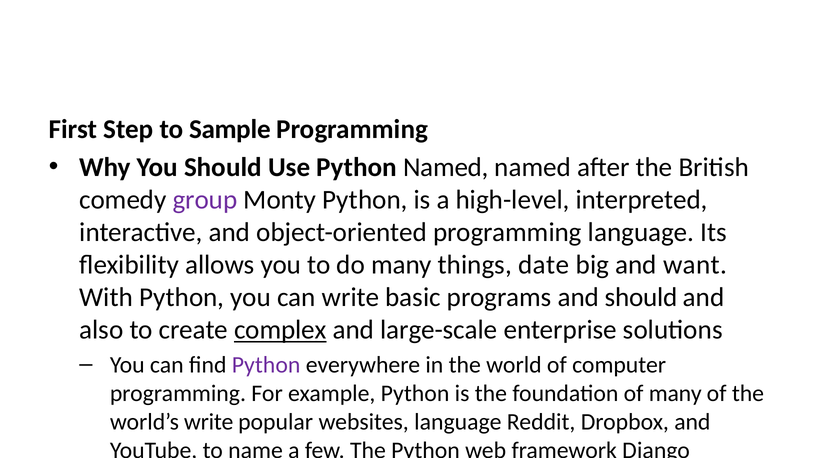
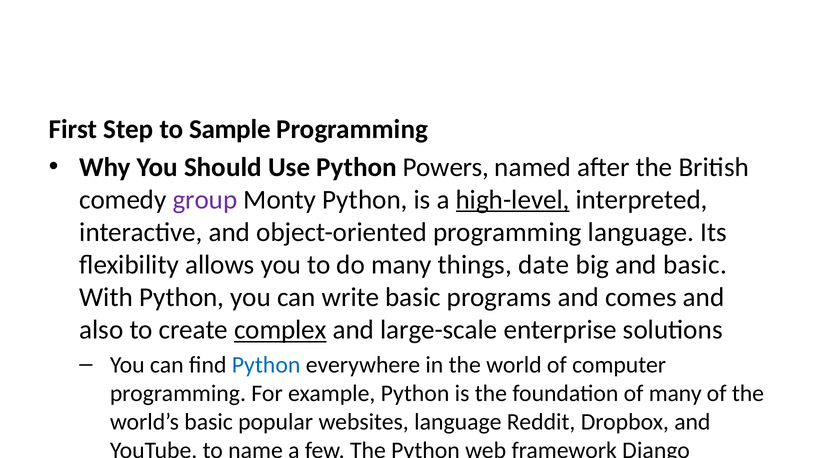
Python Named: Named -> Powers
high-level underline: none -> present
and want: want -> basic
and should: should -> comes
Python at (266, 365) colour: purple -> blue
world’s write: write -> basic
